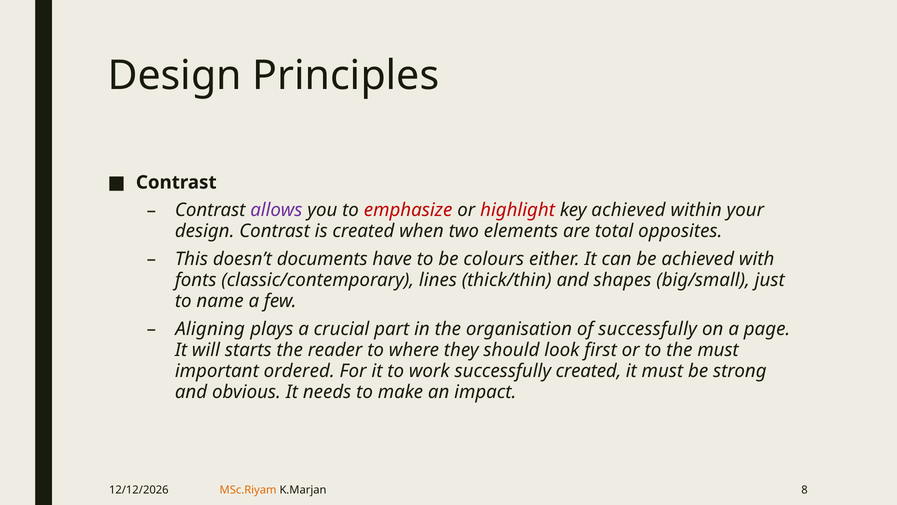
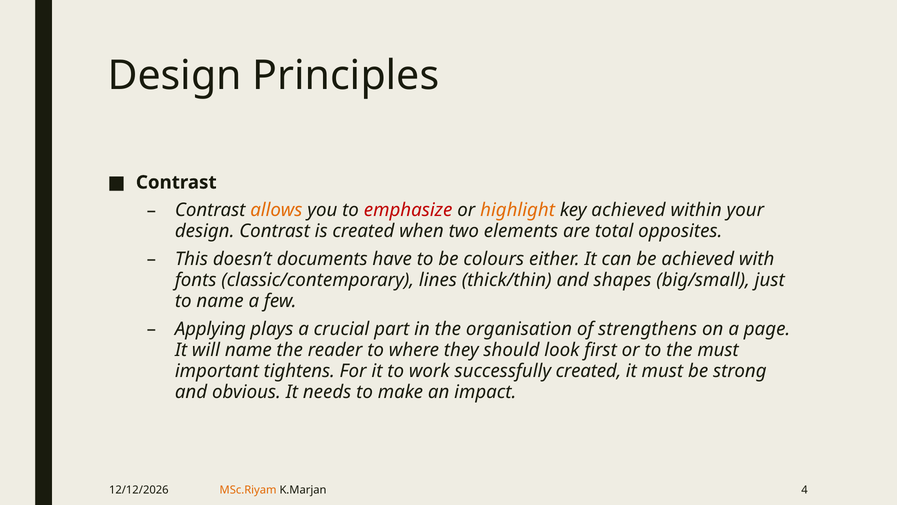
allows colour: purple -> orange
highlight colour: red -> orange
Aligning: Aligning -> Applying
of successfully: successfully -> strengthens
will starts: starts -> name
ordered: ordered -> tightens
8: 8 -> 4
